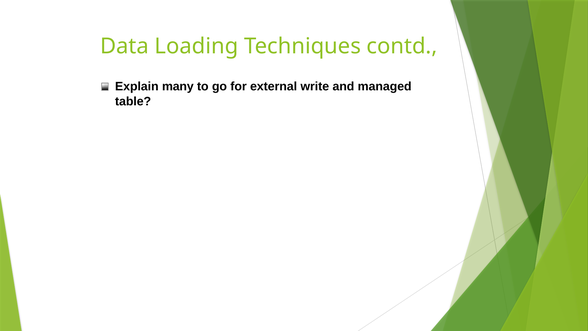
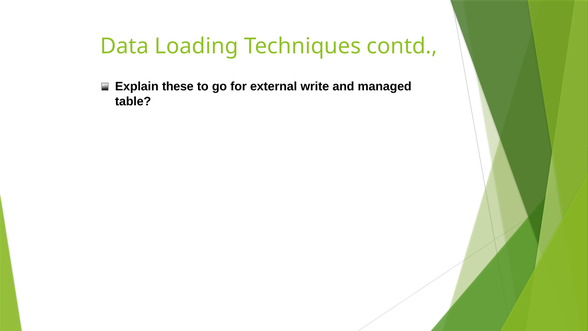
many: many -> these
